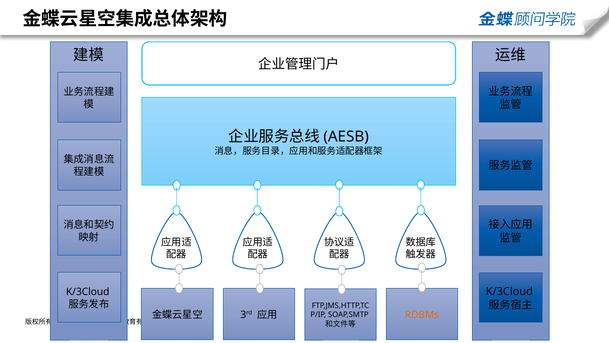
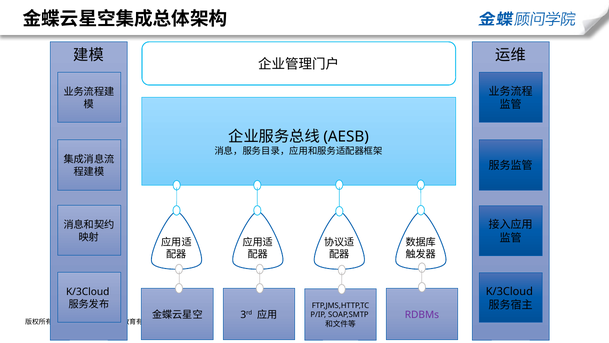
RDBMs colour: orange -> purple
